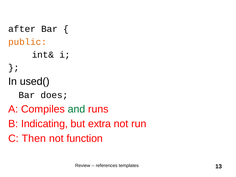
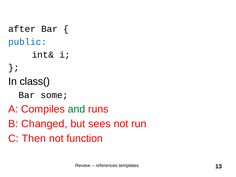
public colour: orange -> blue
used(: used( -> class(
does: does -> some
Indicating: Indicating -> Changed
extra: extra -> sees
